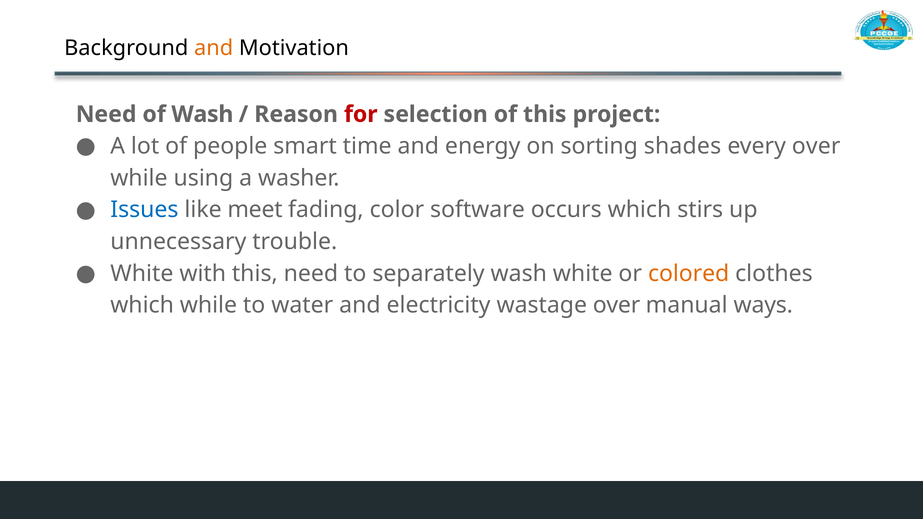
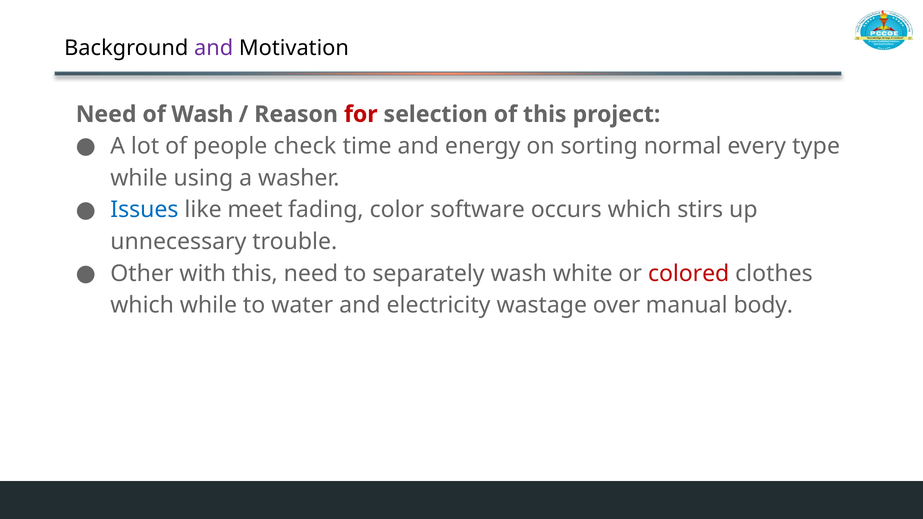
and at (214, 48) colour: orange -> purple
smart: smart -> check
shades: shades -> normal
every over: over -> type
White at (142, 274): White -> Other
colored colour: orange -> red
ways: ways -> body
